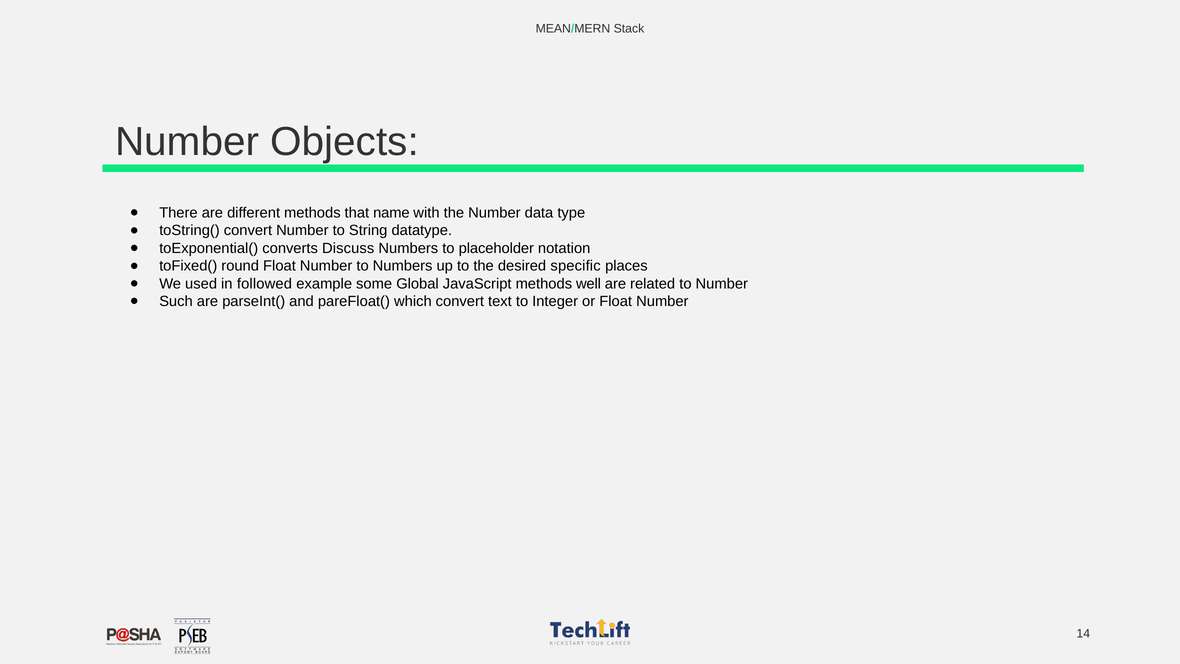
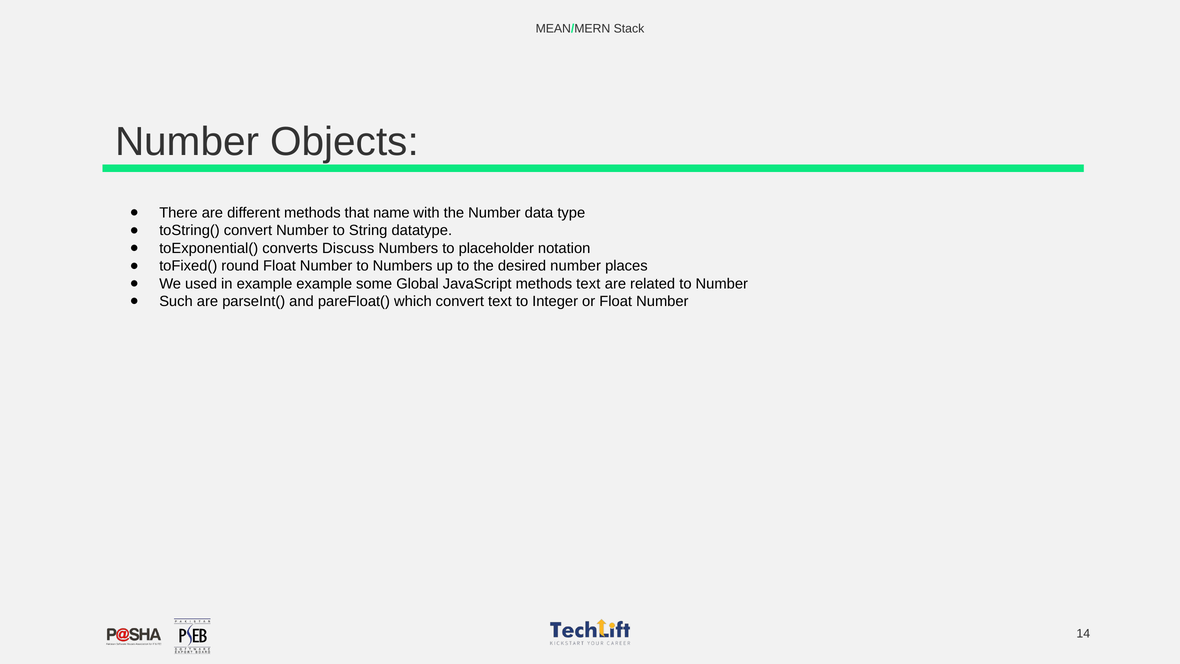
desired specific: specific -> number
in followed: followed -> example
methods well: well -> text
